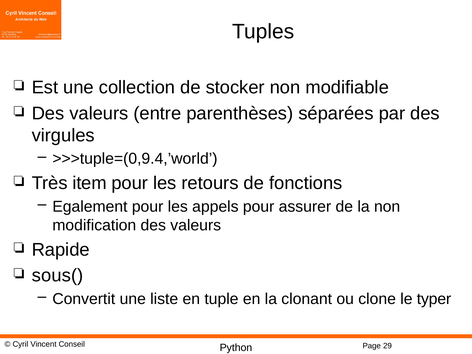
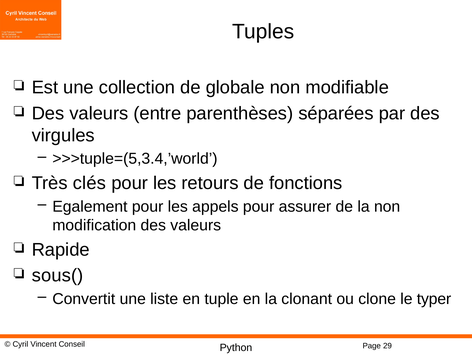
stocker: stocker -> globale
>>>tuple=(0,9.4,’world: >>>tuple=(0,9.4,’world -> >>>tuple=(5,3.4,’world
item: item -> clés
